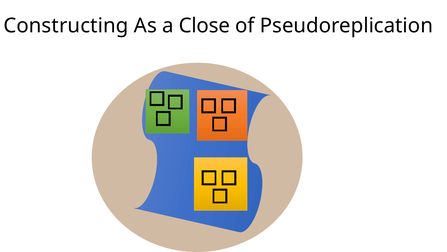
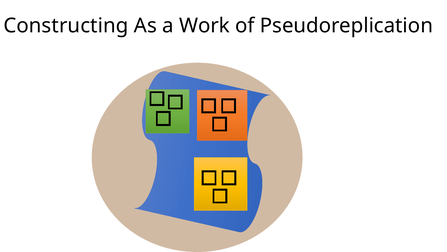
Close: Close -> Work
